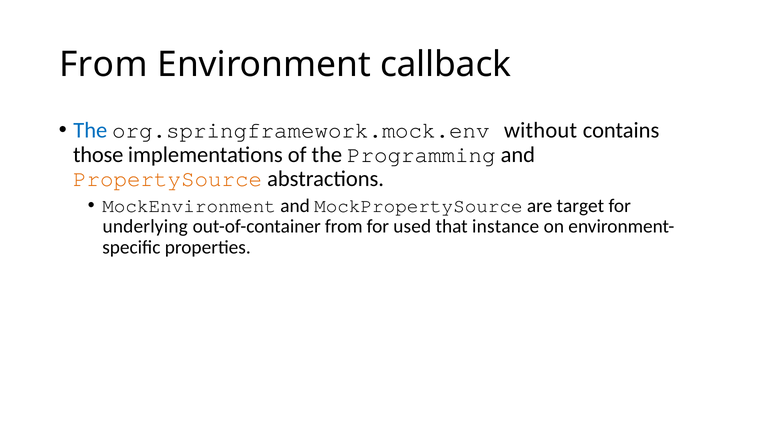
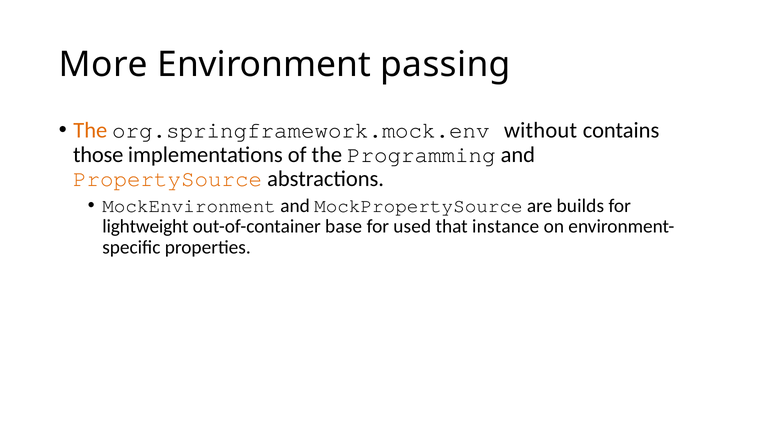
From at (103, 65): From -> More
callback: callback -> passing
The at (90, 131) colour: blue -> orange
target: target -> builds
underlying: underlying -> lightweight
out-of-container from: from -> base
